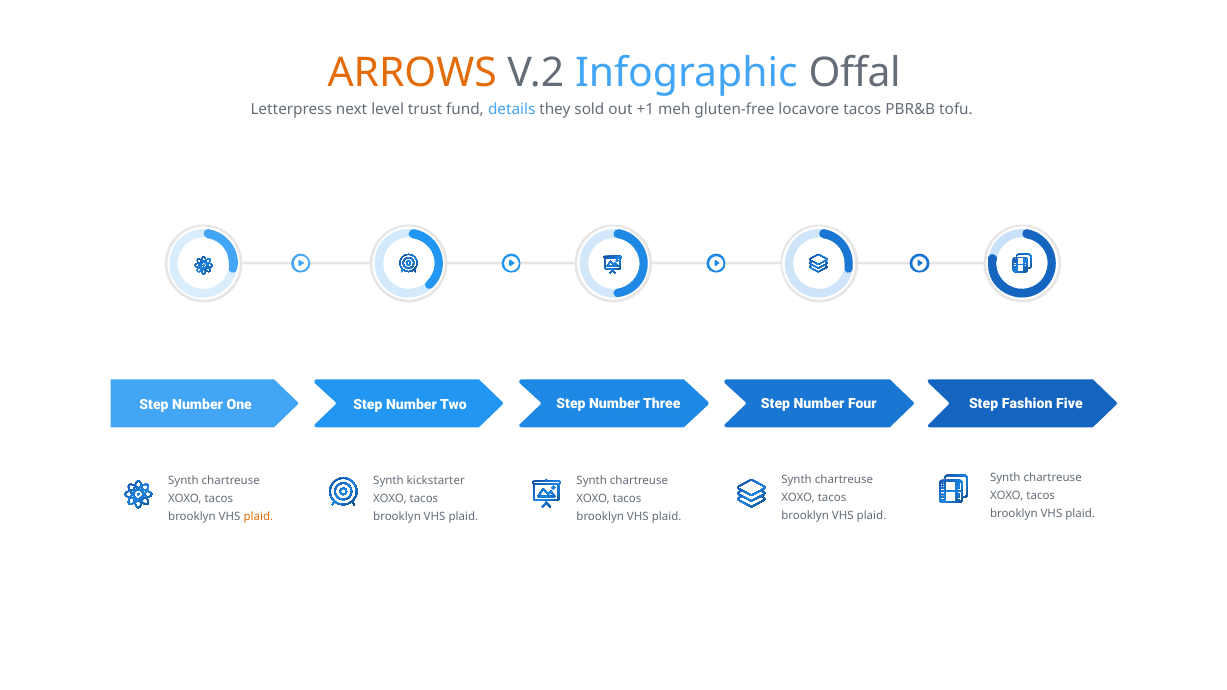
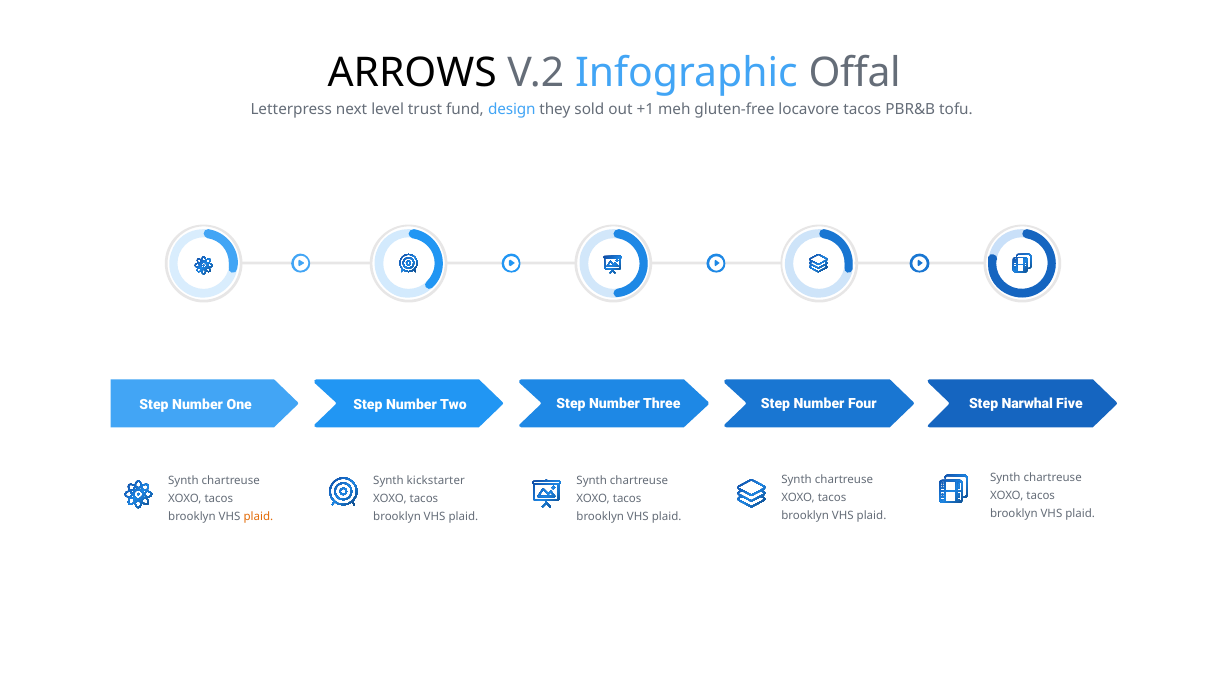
ARROWS colour: orange -> black
details: details -> design
Fashion: Fashion -> Narwhal
